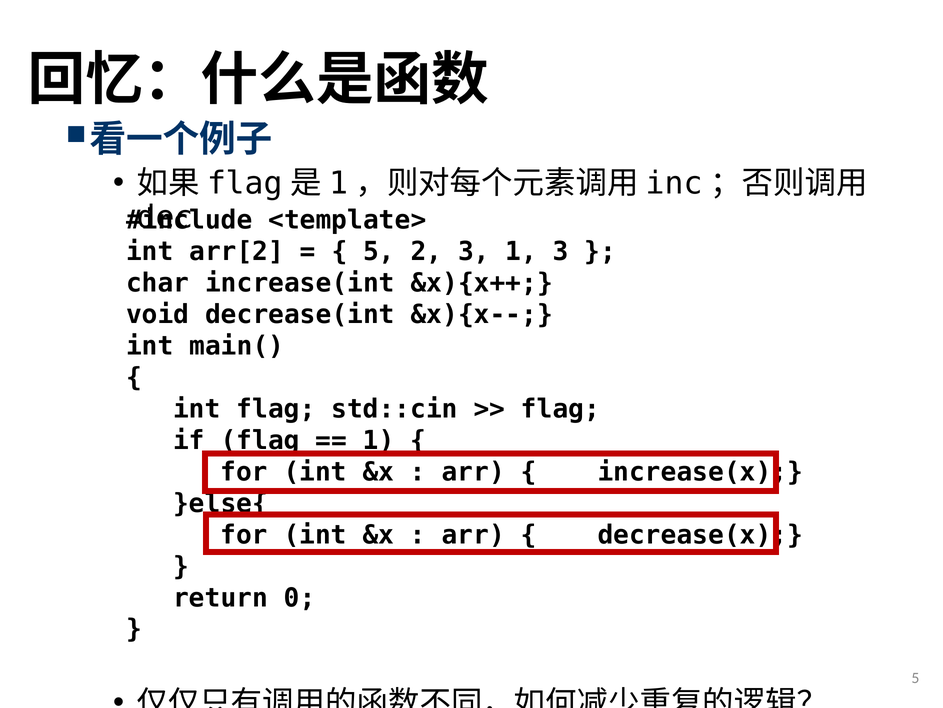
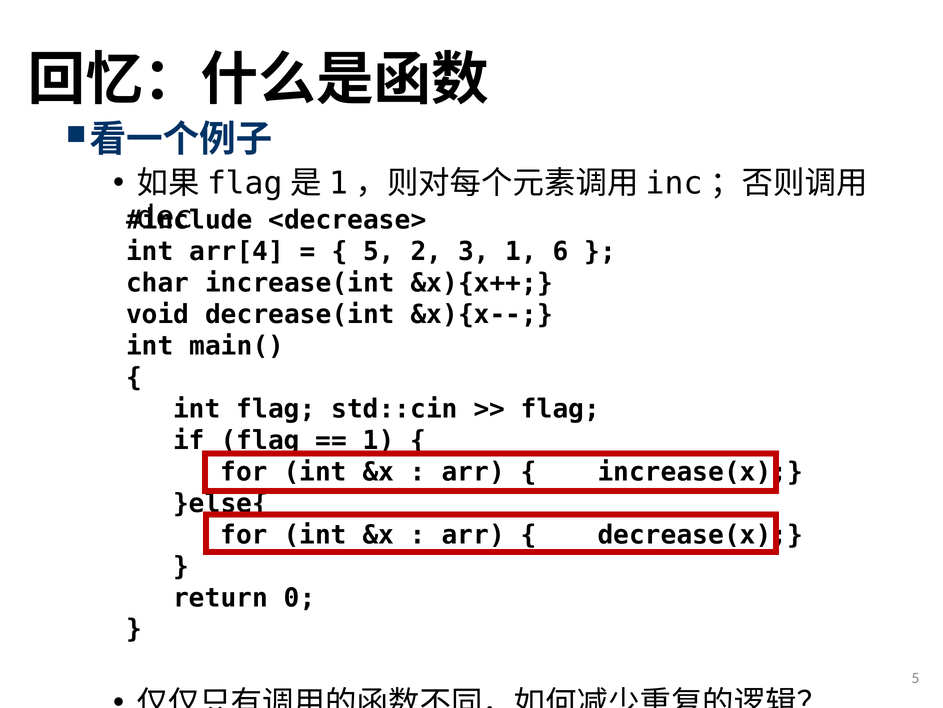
<template>: <template> -> <decrease>
arr[2: arr[2 -> arr[4
1 3: 3 -> 6
